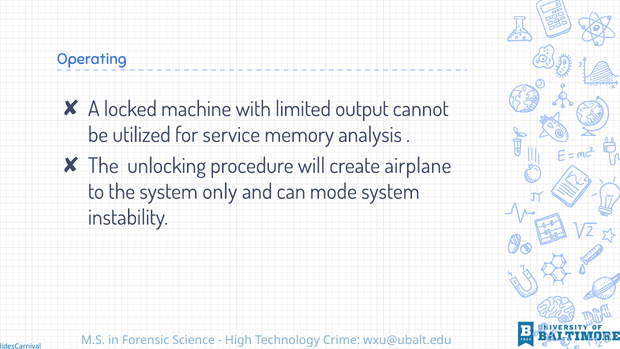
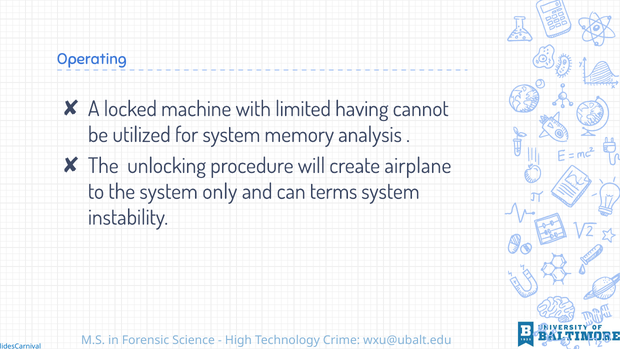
output: output -> having
for service: service -> system
mode: mode -> terms
